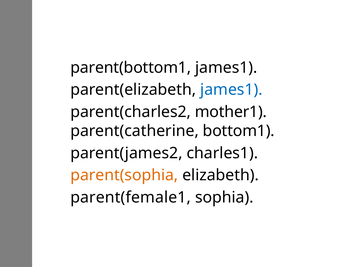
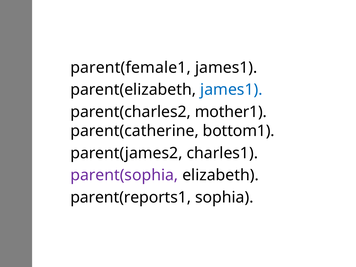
parent(bottom1: parent(bottom1 -> parent(female1
parent(sophia colour: orange -> purple
parent(female1: parent(female1 -> parent(reports1
